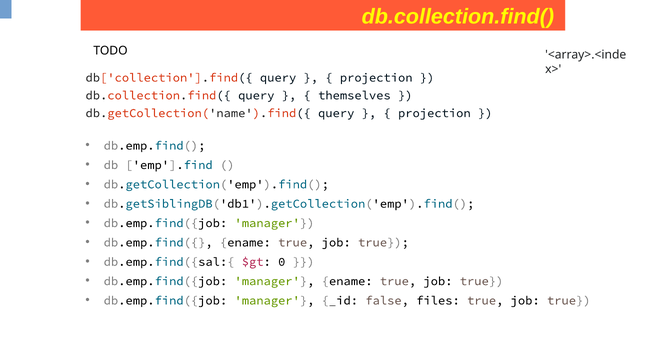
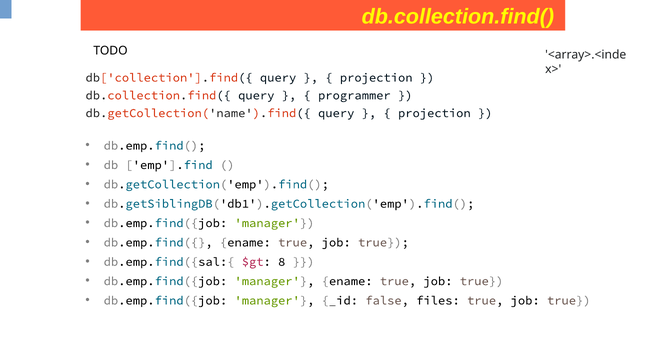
themselves: themselves -> programmer
0: 0 -> 8
